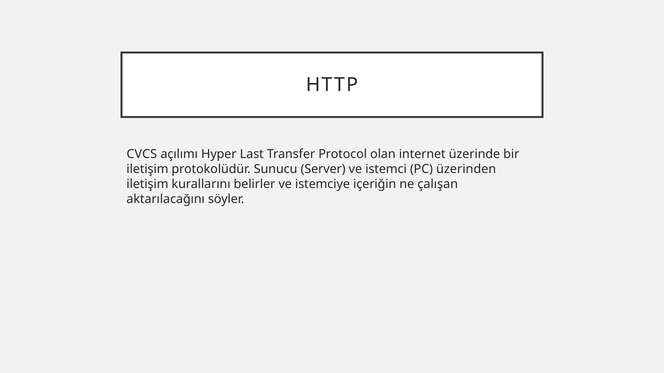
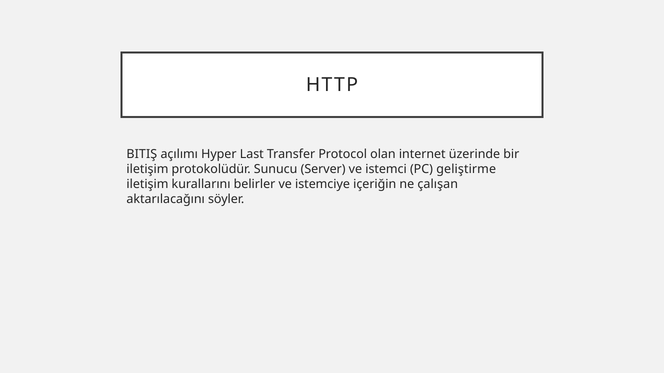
CVCS: CVCS -> BITIŞ
üzerinden: üzerinden -> geliştirme
